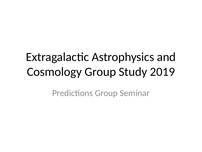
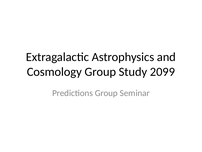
2019: 2019 -> 2099
